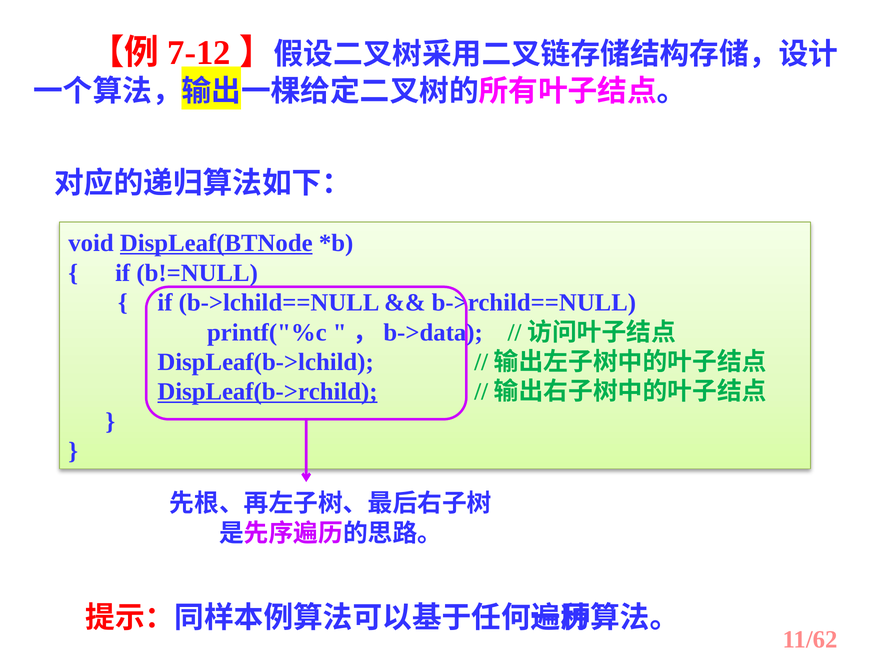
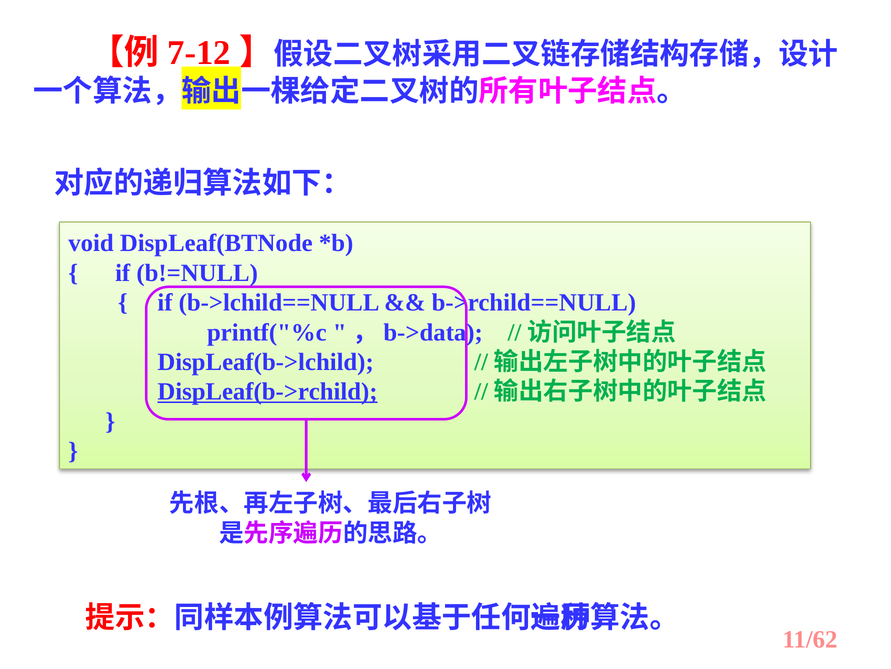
DispLeaf(BTNode underline: present -> none
